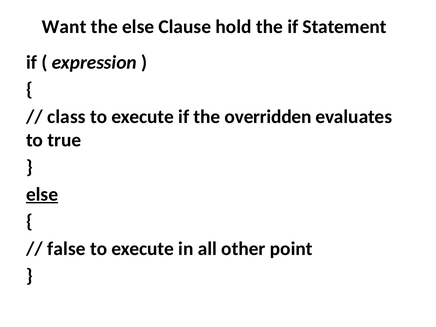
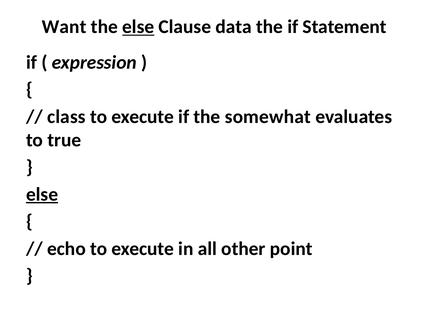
else at (138, 27) underline: none -> present
hold: hold -> data
overridden: overridden -> somewhat
false: false -> echo
